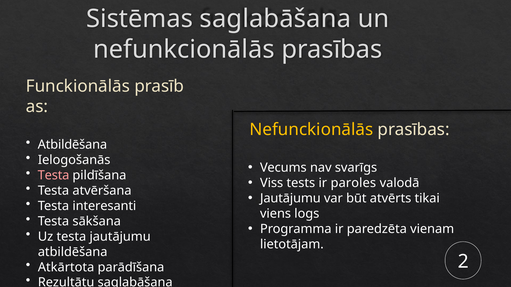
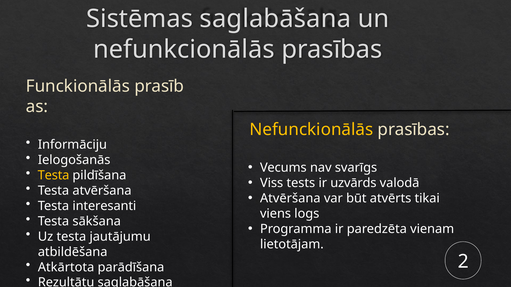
Atbildēšana at (72, 145): Atbildēšana -> Informāciju
Testa at (54, 176) colour: pink -> yellow
paroles: paroles -> uzvārds
Jautājumu at (290, 199): Jautājumu -> Atvēršana
